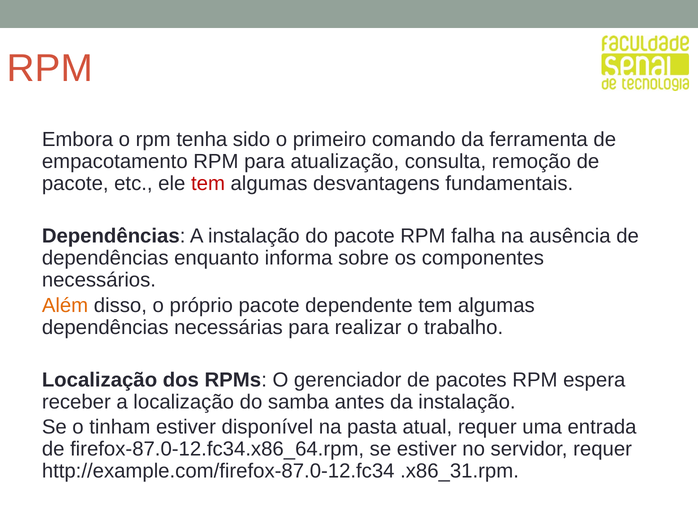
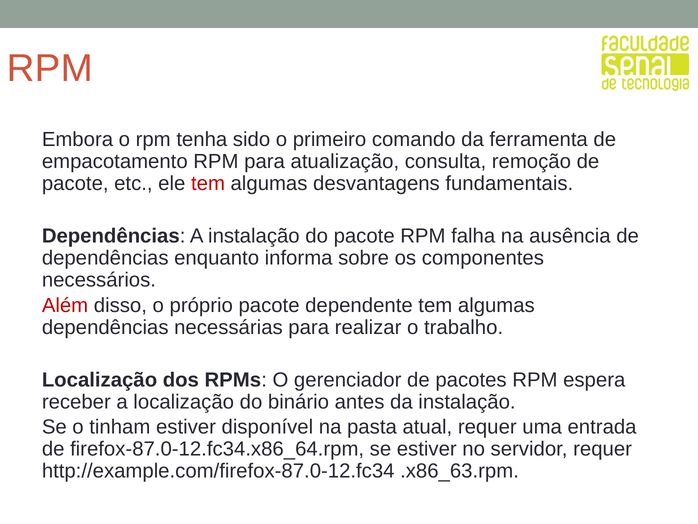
Além colour: orange -> red
samba: samba -> binário
.x86_31.rpm: .x86_31.rpm -> .x86_63.rpm
